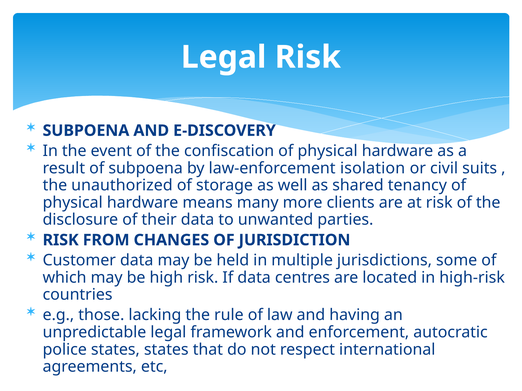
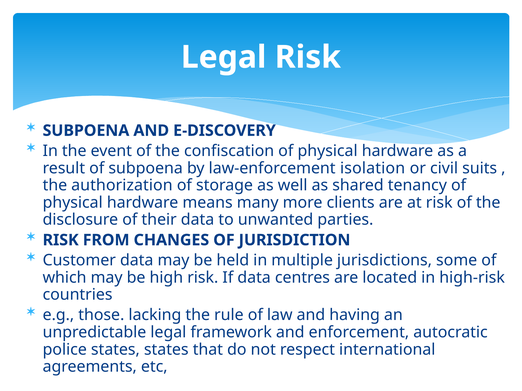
unauthorized: unauthorized -> authorization
